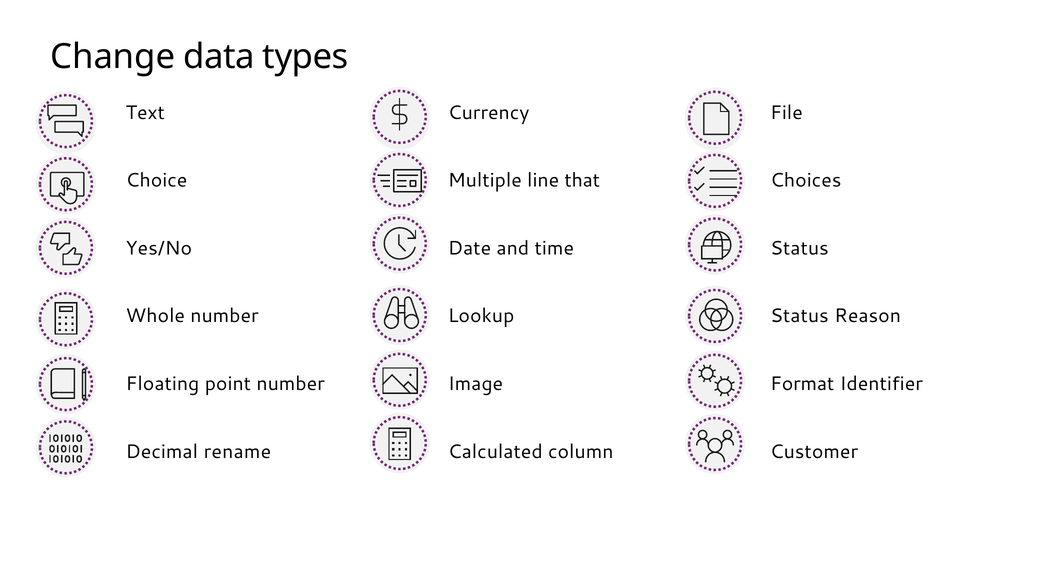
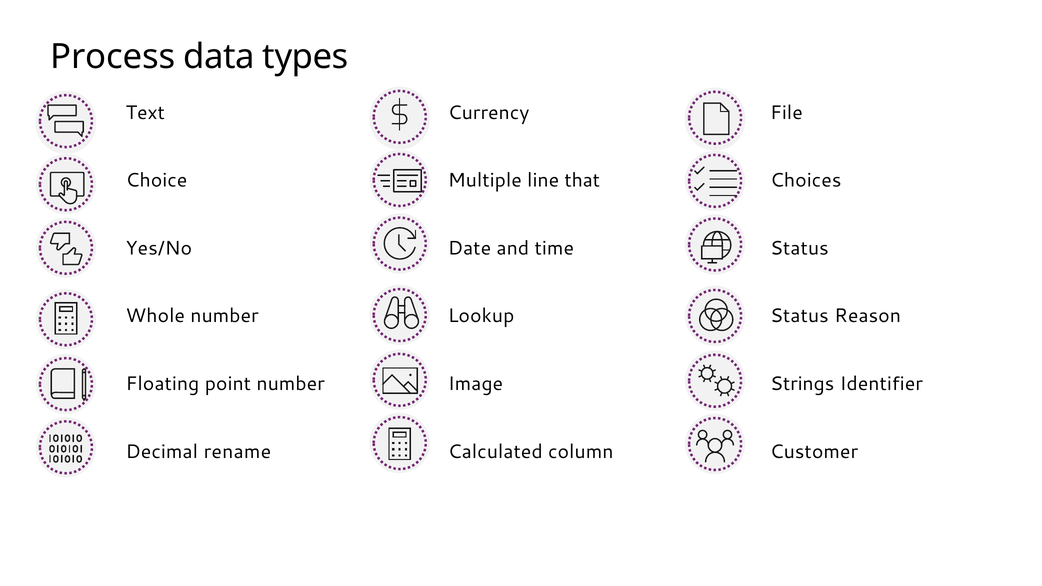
Change: Change -> Process
Format: Format -> Strings
